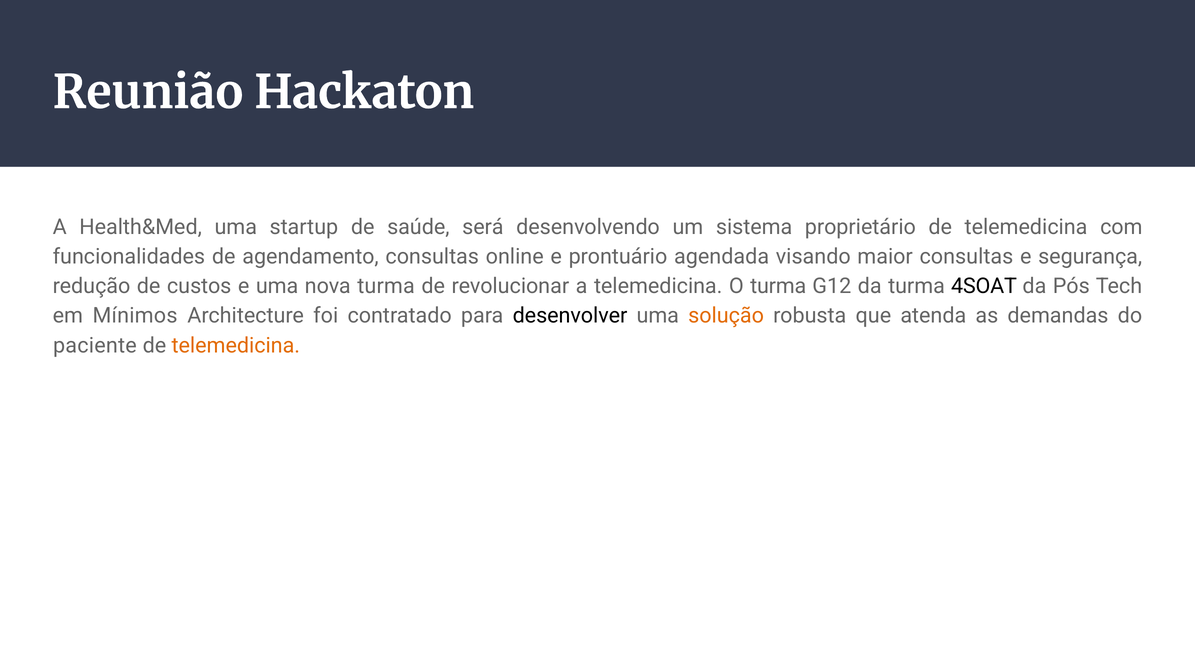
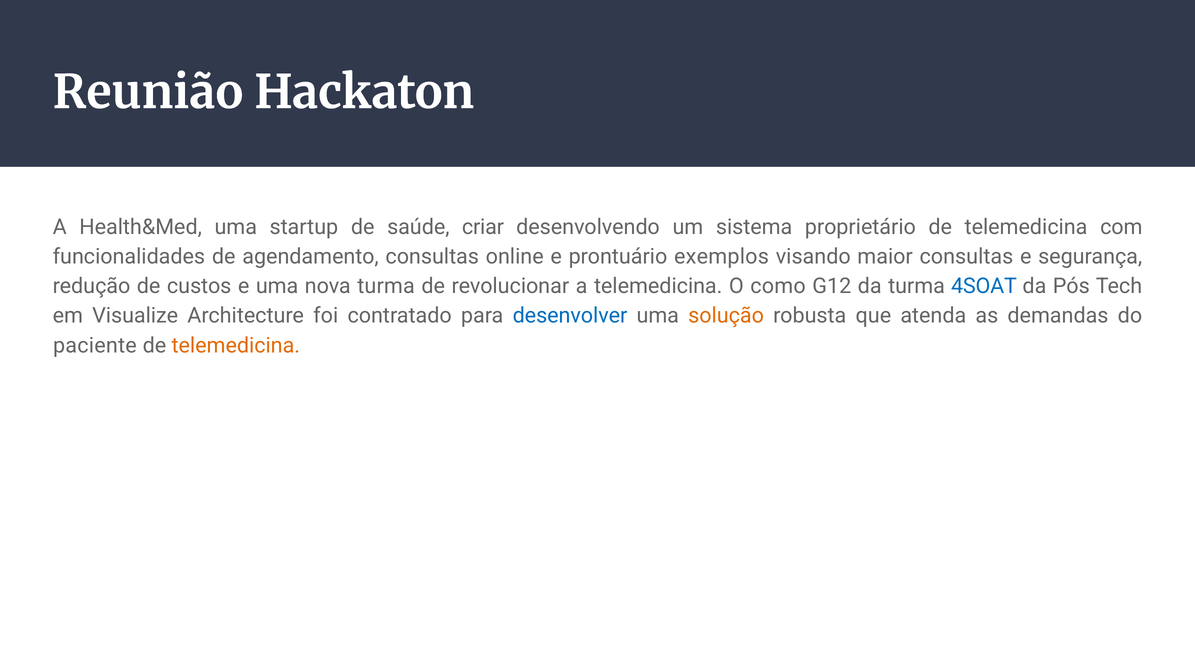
será: será -> criar
agendada: agendada -> exemplos
O turma: turma -> como
4SOAT colour: black -> blue
Mínimos: Mínimos -> Visualize
desenvolver colour: black -> blue
